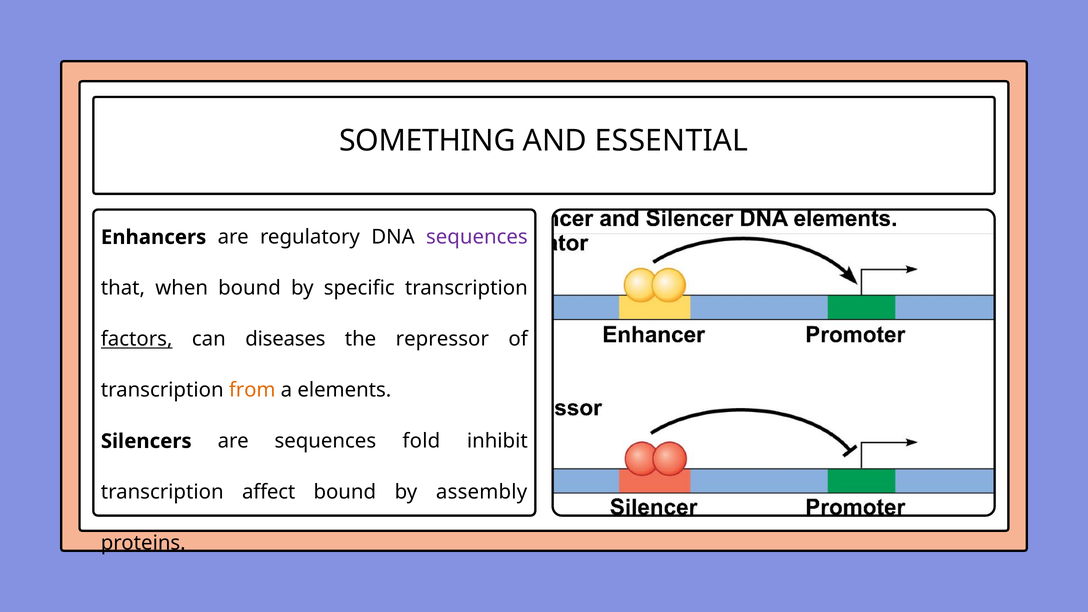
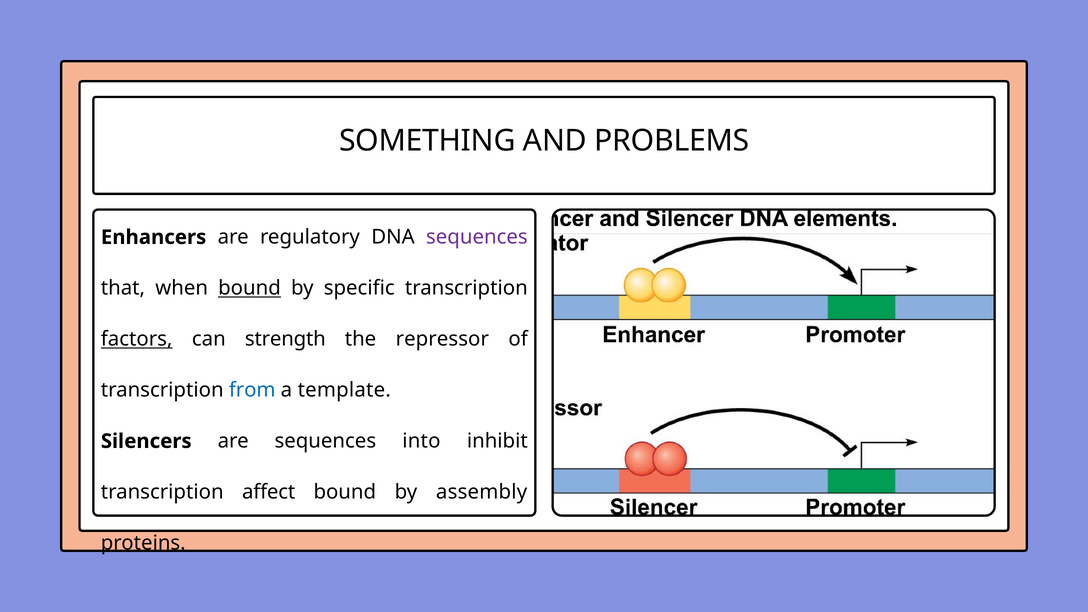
ESSENTIAL: ESSENTIAL -> PROBLEMS
bound at (250, 288) underline: none -> present
diseases: diseases -> strength
from colour: orange -> blue
elements: elements -> template
fold: fold -> into
